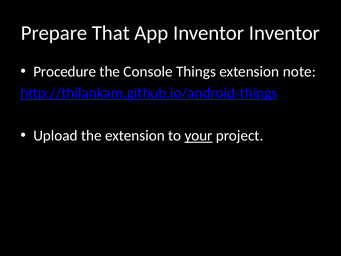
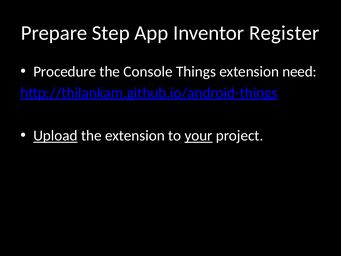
That: That -> Step
Inventor Inventor: Inventor -> Register
note: note -> need
Upload underline: none -> present
